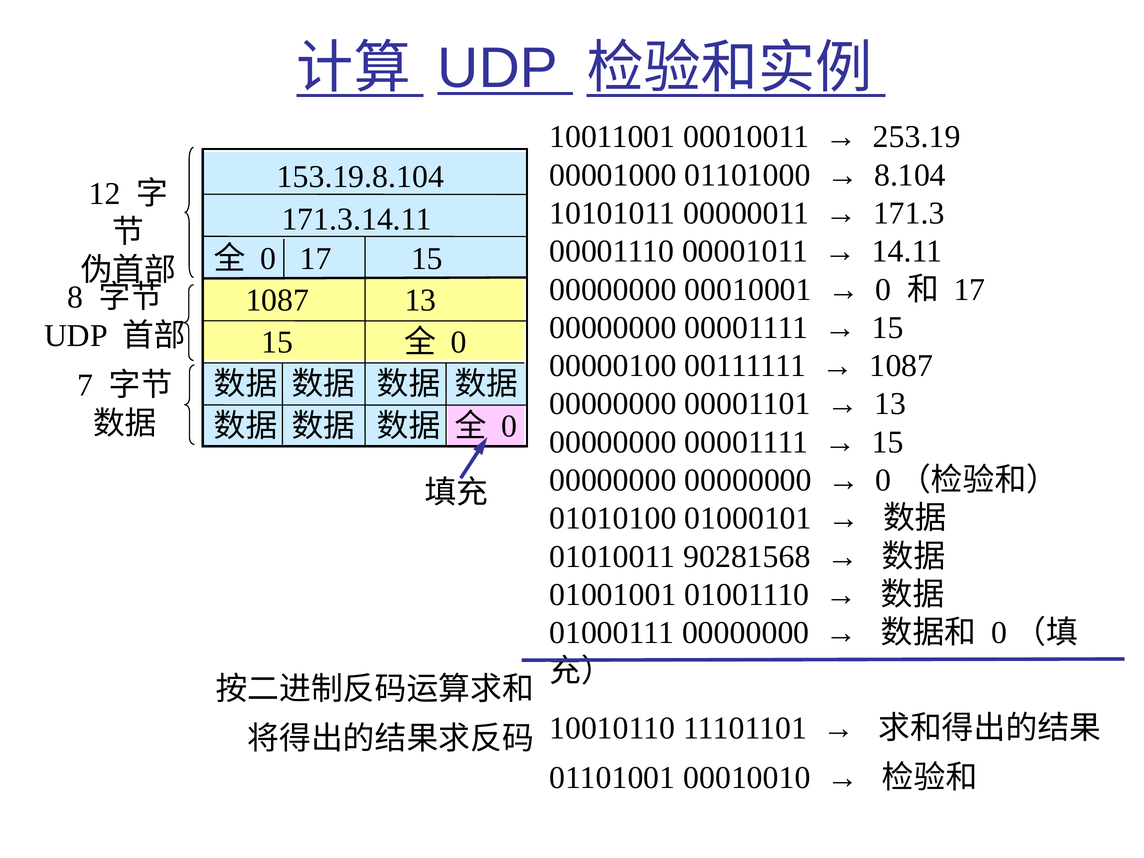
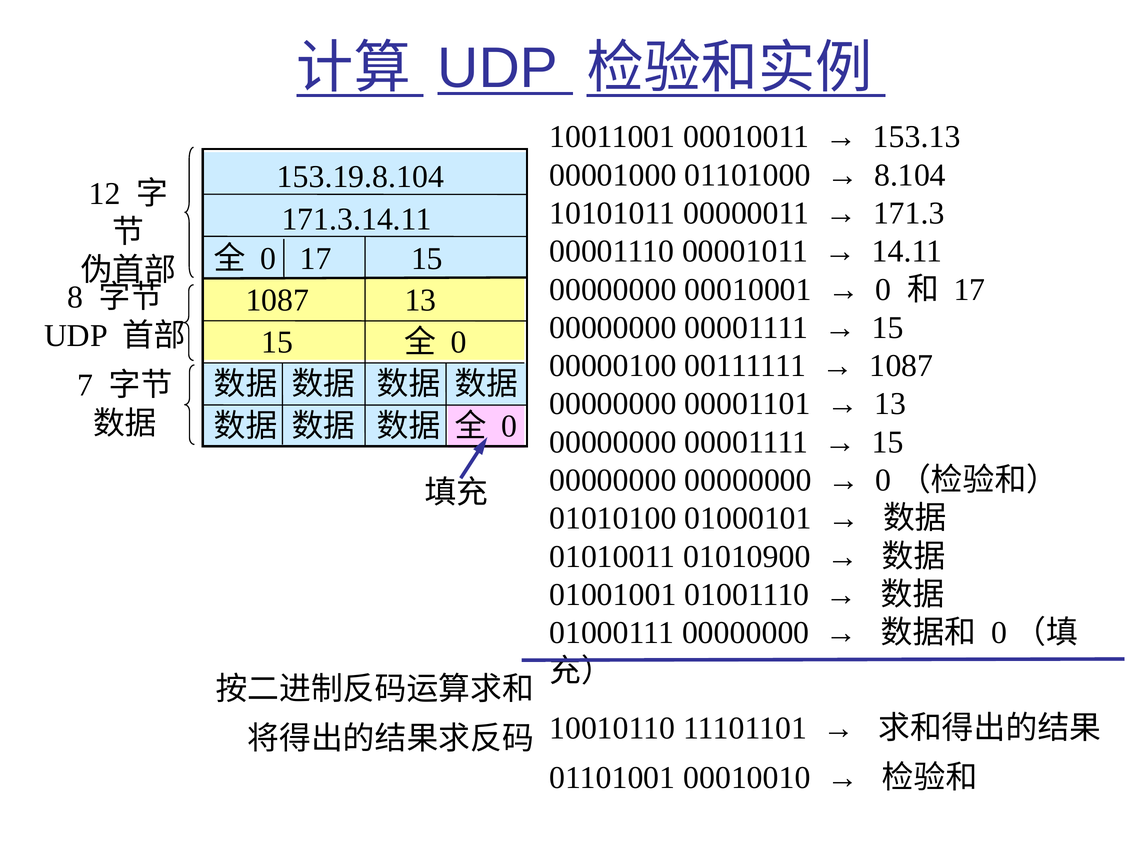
253.19: 253.19 -> 153.13
90281568: 90281568 -> 01010900
